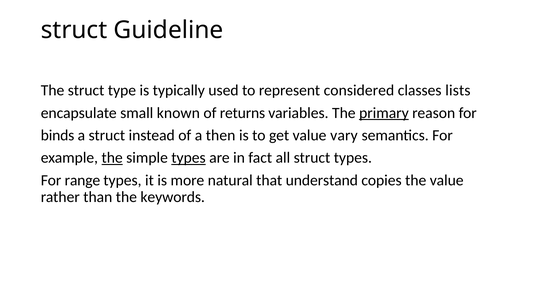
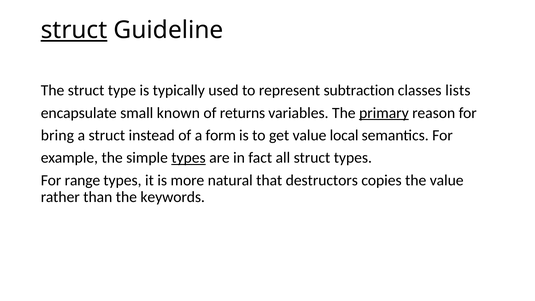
struct at (74, 30) underline: none -> present
considered: considered -> subtraction
binds: binds -> bring
then: then -> form
vary: vary -> local
the at (112, 158) underline: present -> none
understand: understand -> destructors
